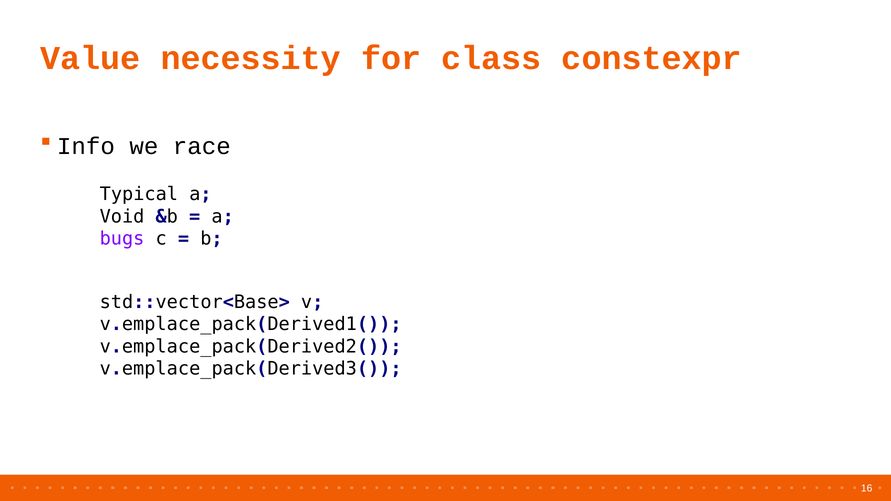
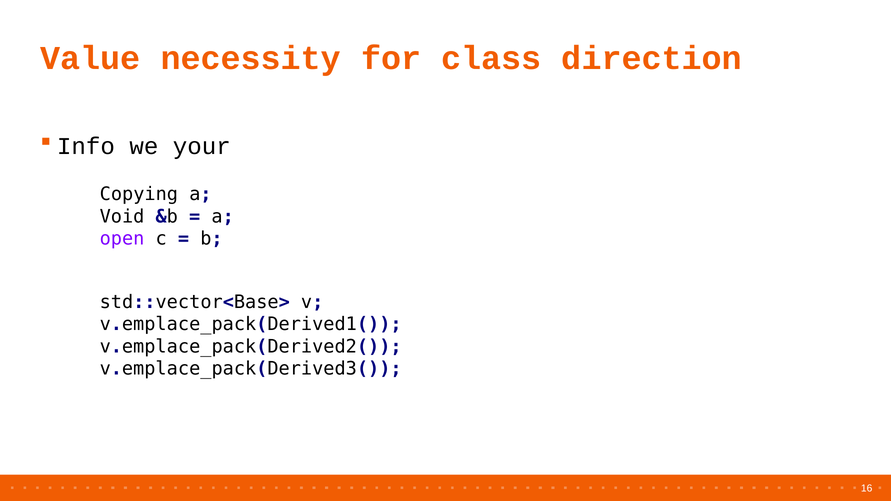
constexpr: constexpr -> direction
race: race -> your
Typical: Typical -> Copying
bugs: bugs -> open
